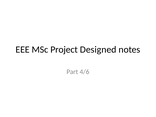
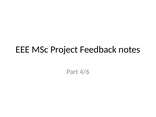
Designed: Designed -> Feedback
